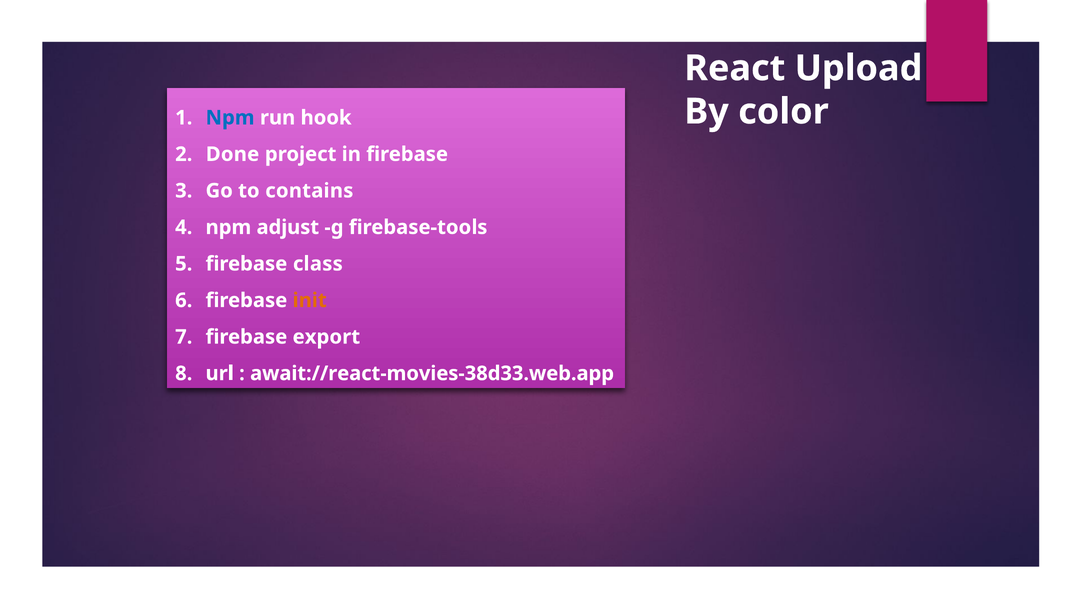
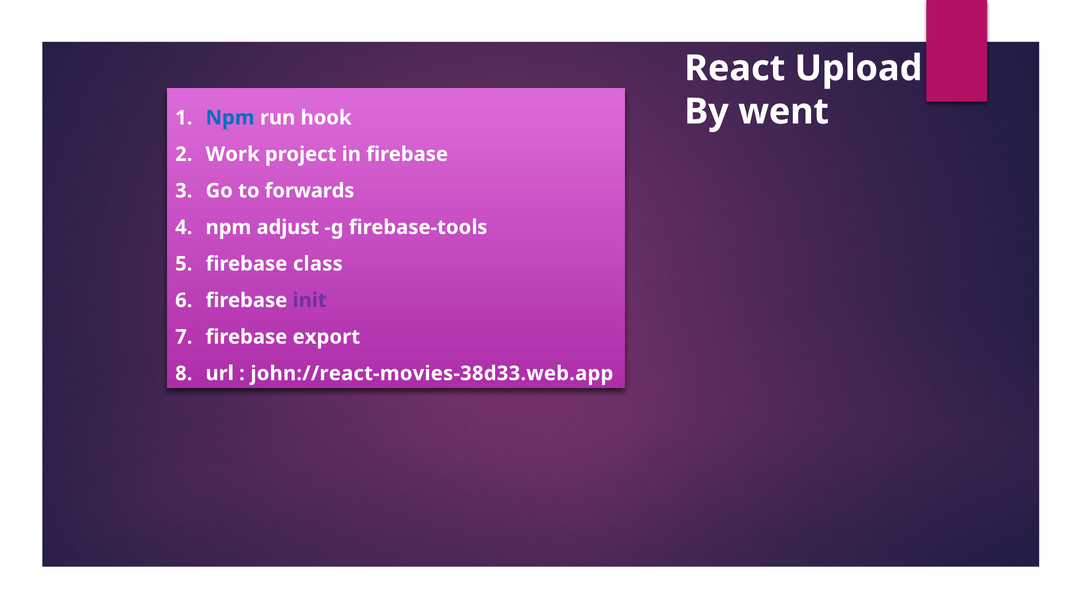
color: color -> went
Done: Done -> Work
contains: contains -> forwards
init colour: orange -> purple
await://react-movies-38d33.web.app: await://react-movies-38d33.web.app -> john://react-movies-38d33.web.app
